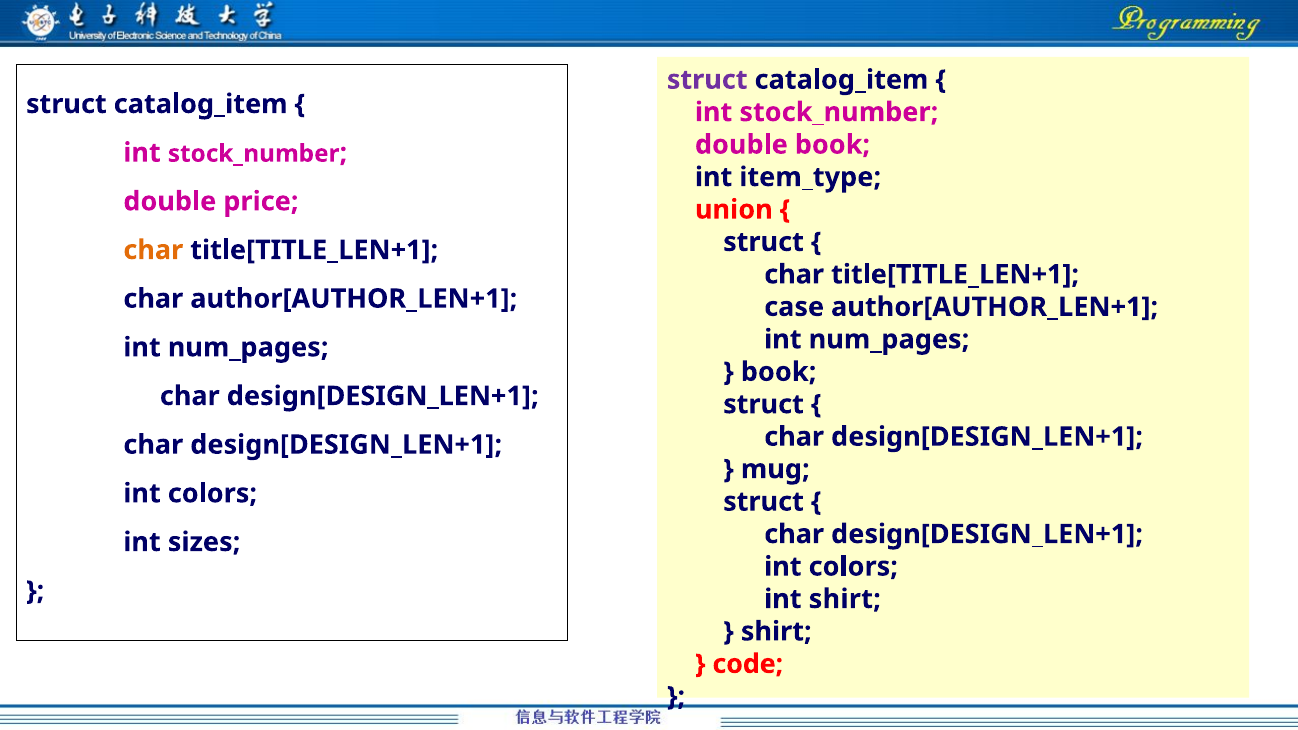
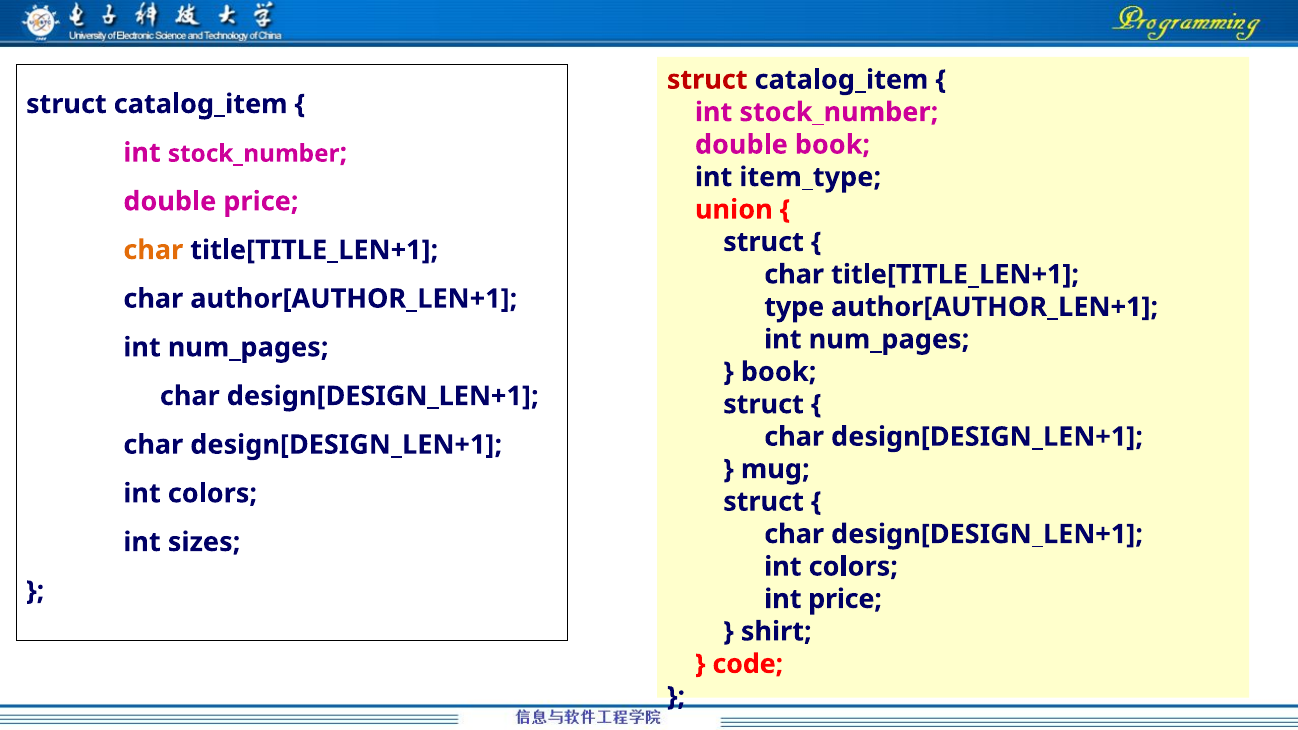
struct at (707, 80) colour: purple -> red
case: case -> type
int shirt: shirt -> price
